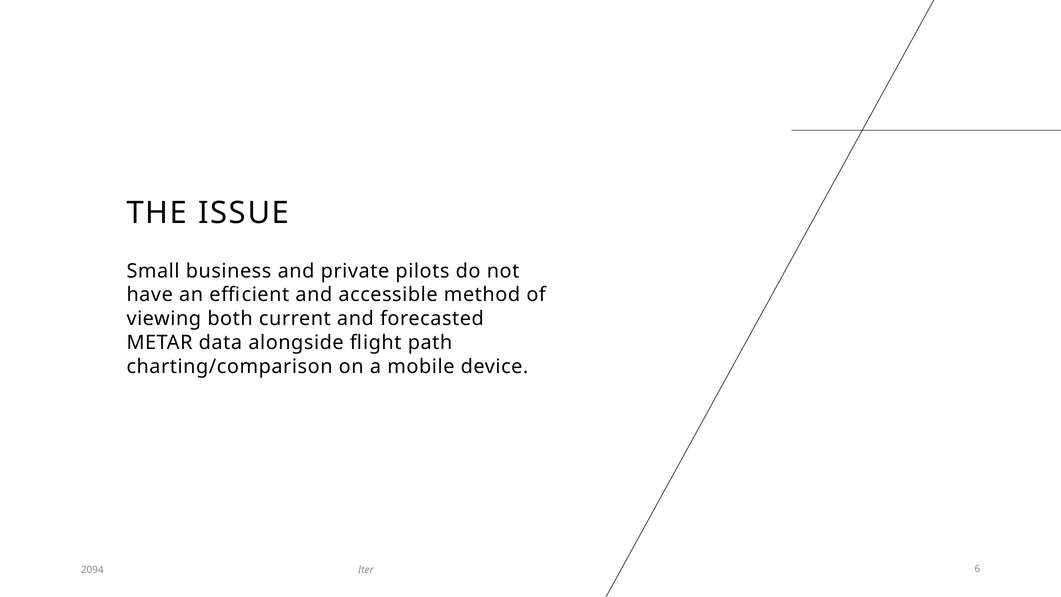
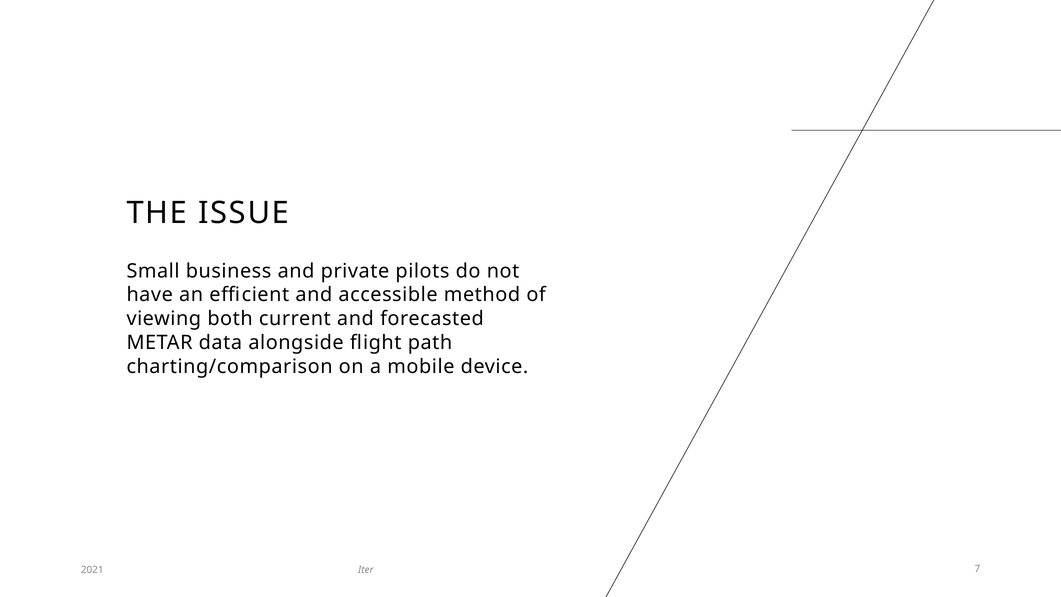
2094: 2094 -> 2021
6: 6 -> 7
